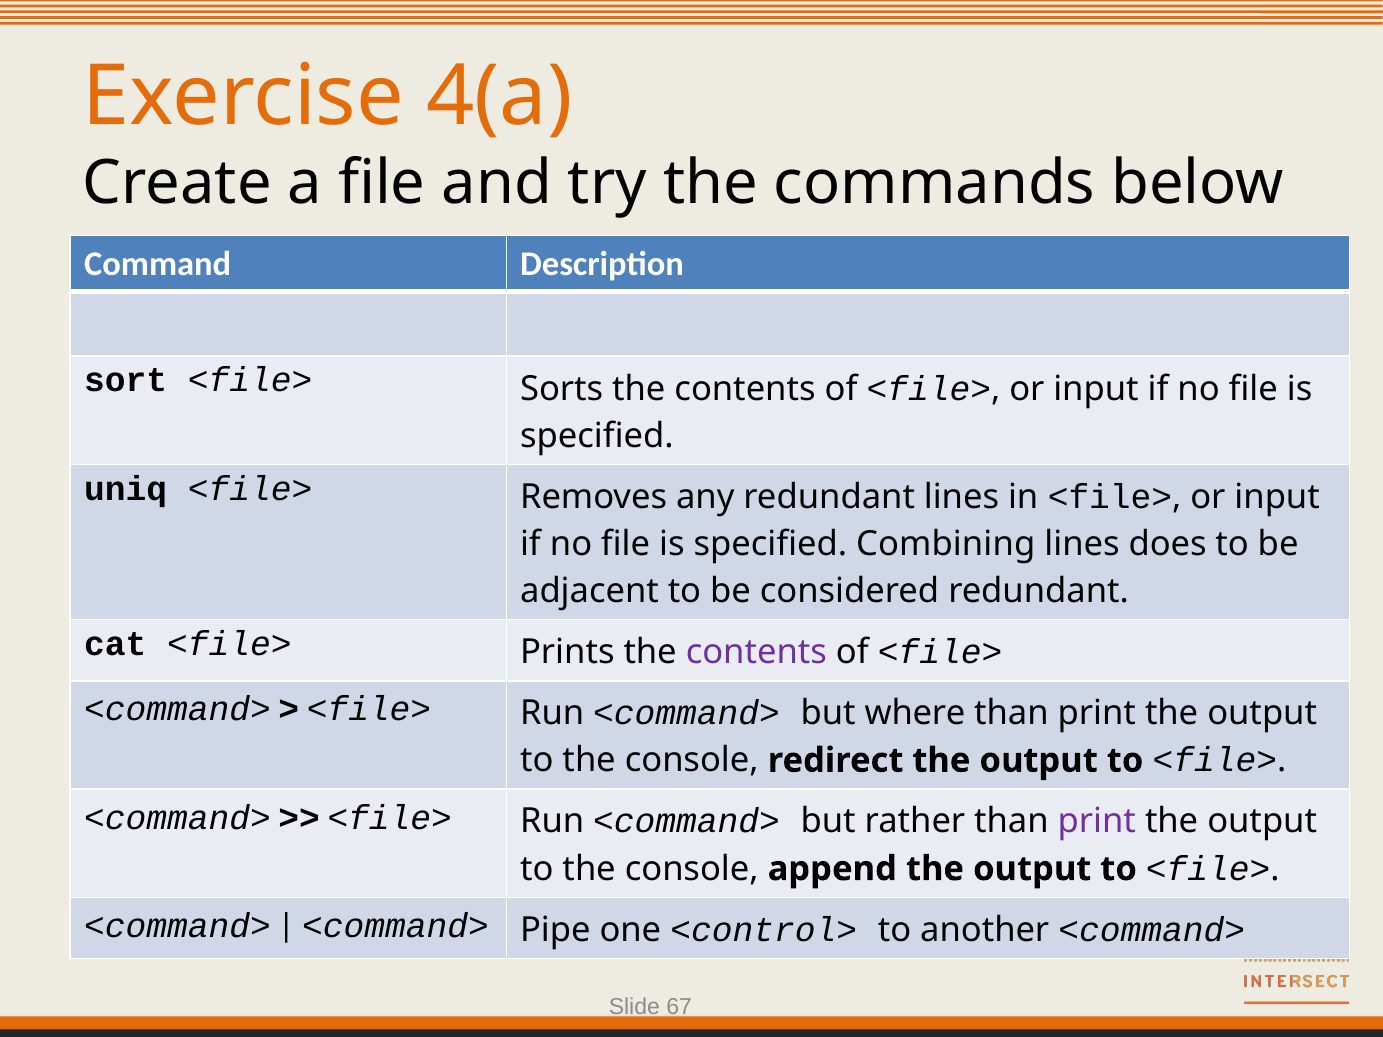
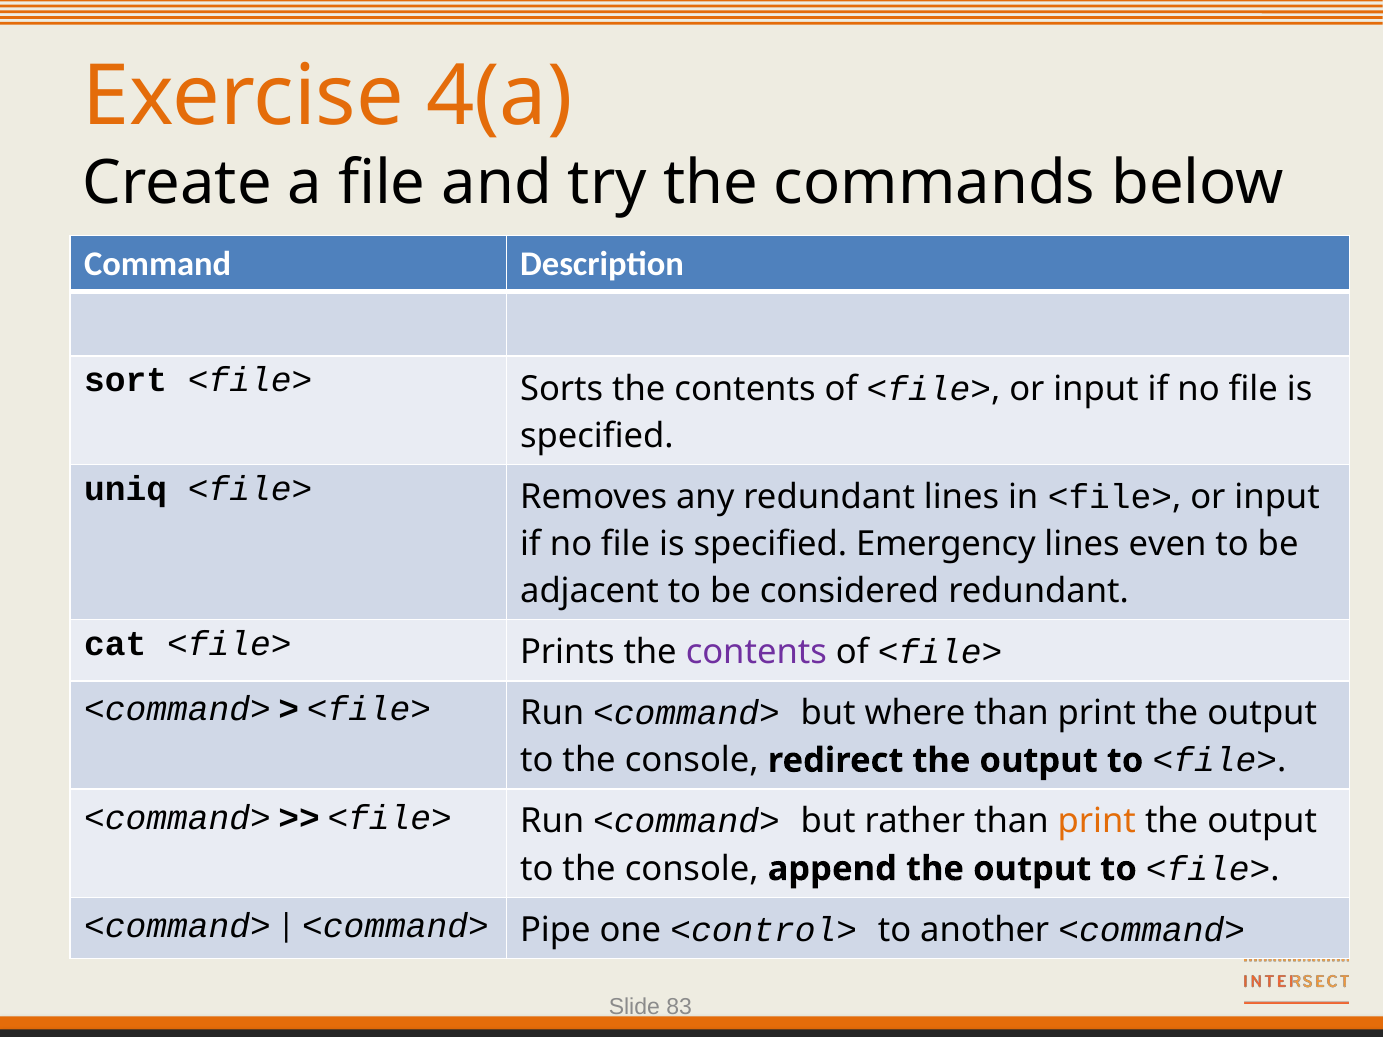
Combining: Combining -> Emergency
does: does -> even
print at (1097, 822) colour: purple -> orange
67: 67 -> 83
